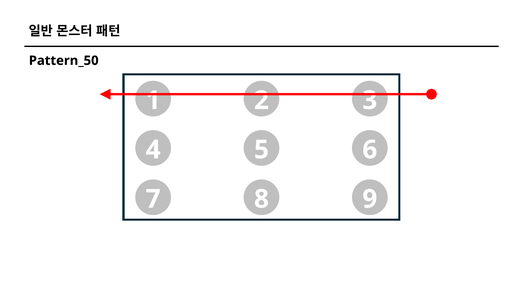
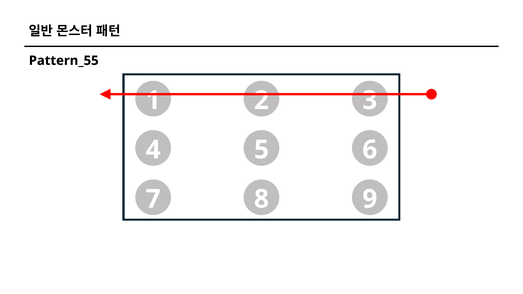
Pattern_50: Pattern_50 -> Pattern_55
